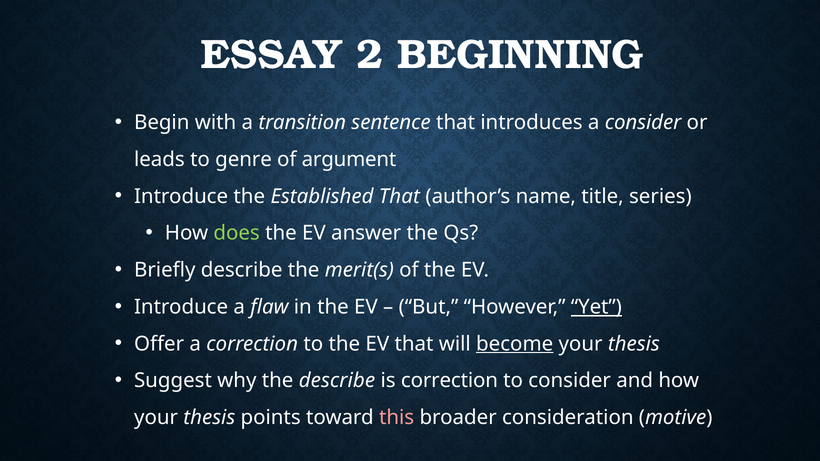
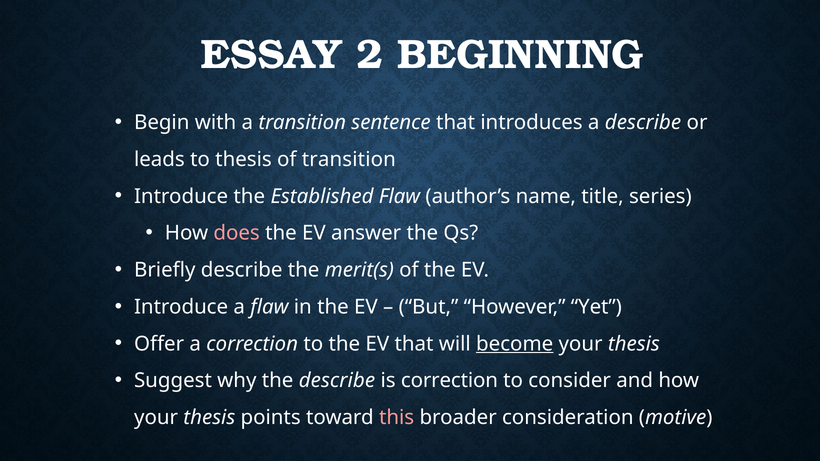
a consider: consider -> describe
to genre: genre -> thesis
of argument: argument -> transition
Established That: That -> Flaw
does colour: light green -> pink
Yet underline: present -> none
